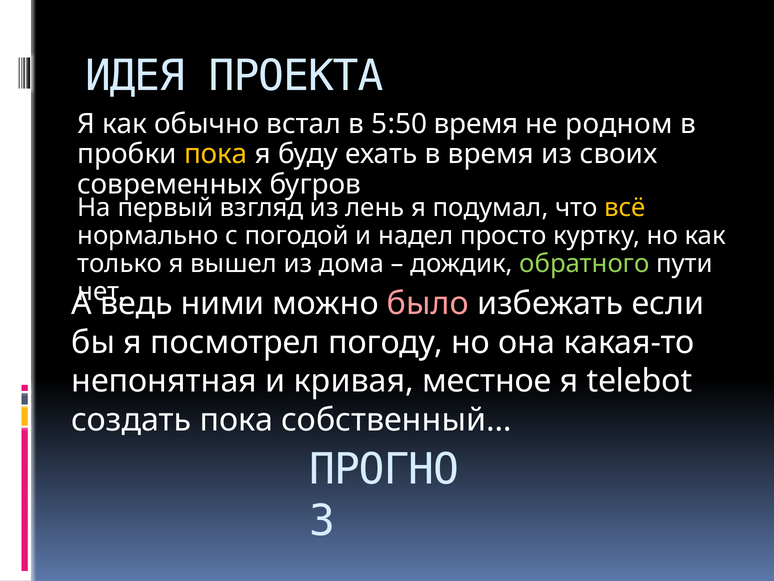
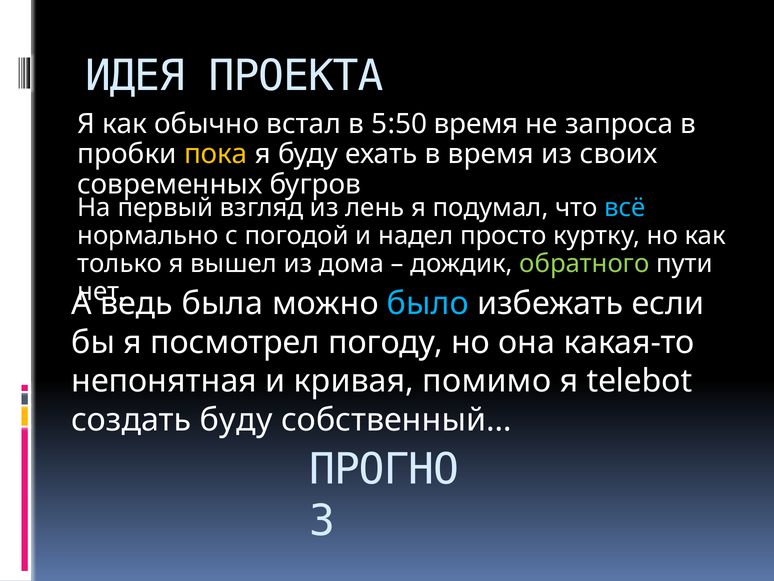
родном: родном -> запроса
всё colour: yellow -> light blue
ними: ними -> была
было colour: pink -> light blue
местное: местное -> помимо
создать пока: пока -> буду
